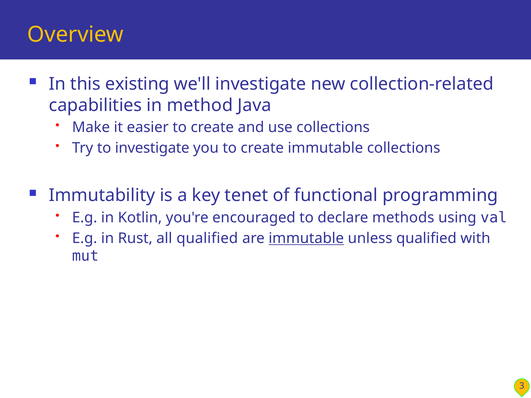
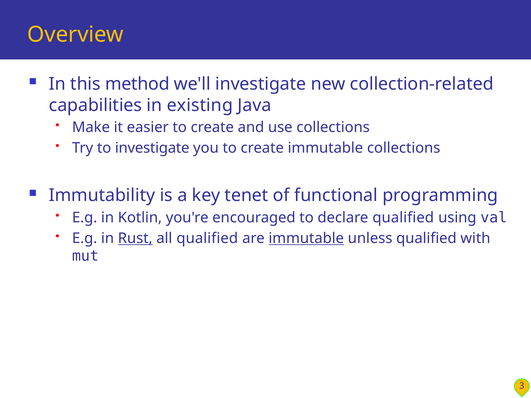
existing: existing -> method
method: method -> existing
declare methods: methods -> qualified
Rust underline: none -> present
